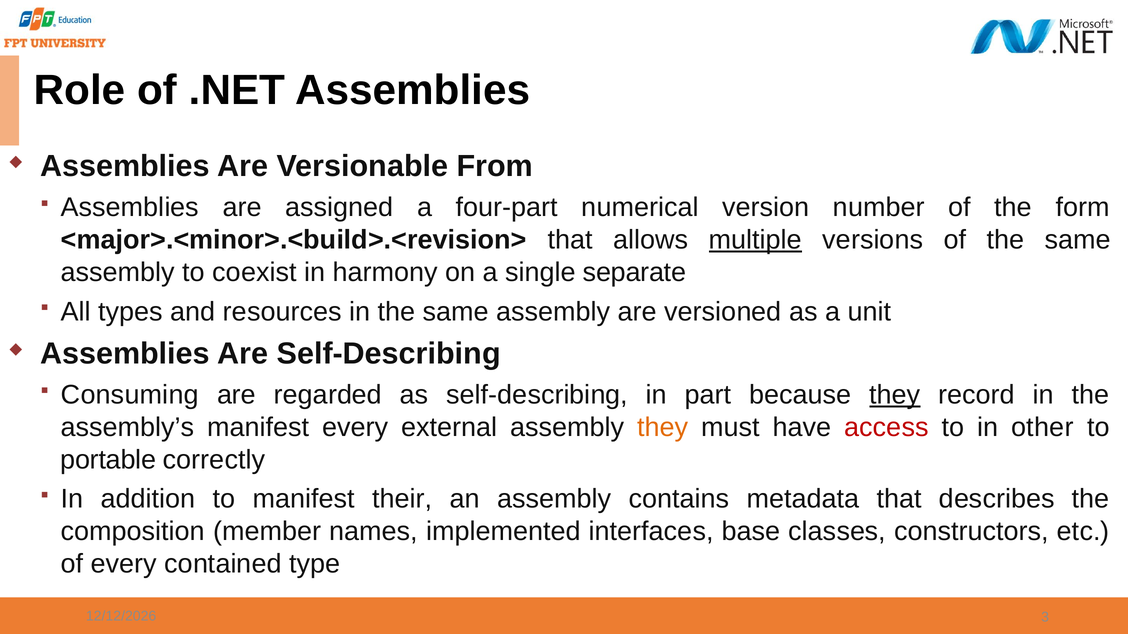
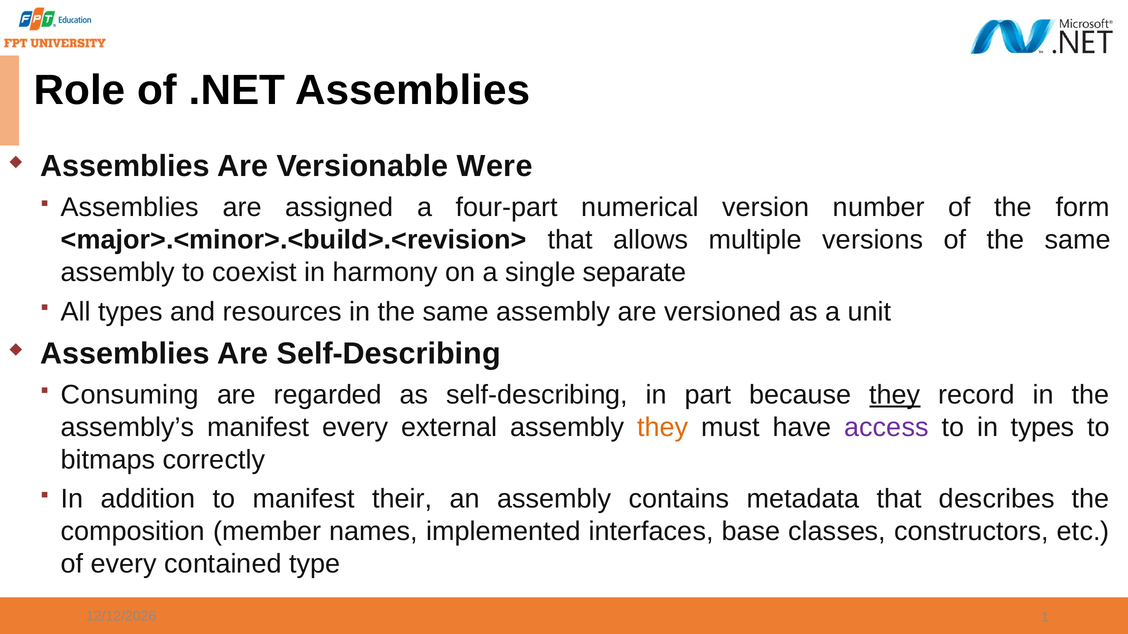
From: From -> Were
multiple underline: present -> none
access colour: red -> purple
in other: other -> types
portable: portable -> bitmaps
3: 3 -> 1
